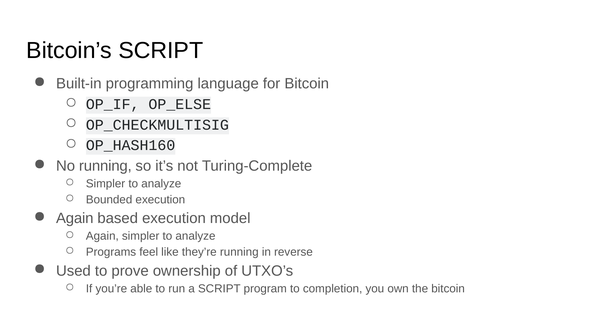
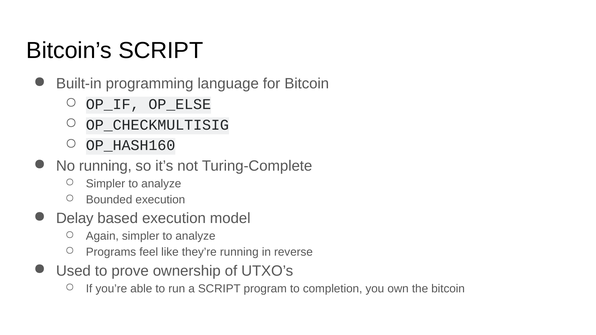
Again at (75, 219): Again -> Delay
